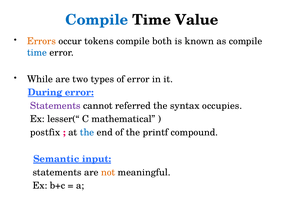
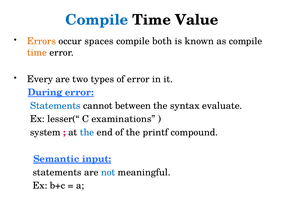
tokens: tokens -> spaces
time at (37, 52) colour: blue -> orange
While: While -> Every
Statements at (55, 106) colour: purple -> blue
referred: referred -> between
occupies: occupies -> evaluate
mathematical: mathematical -> examinations
postfix: postfix -> system
not colour: orange -> blue
